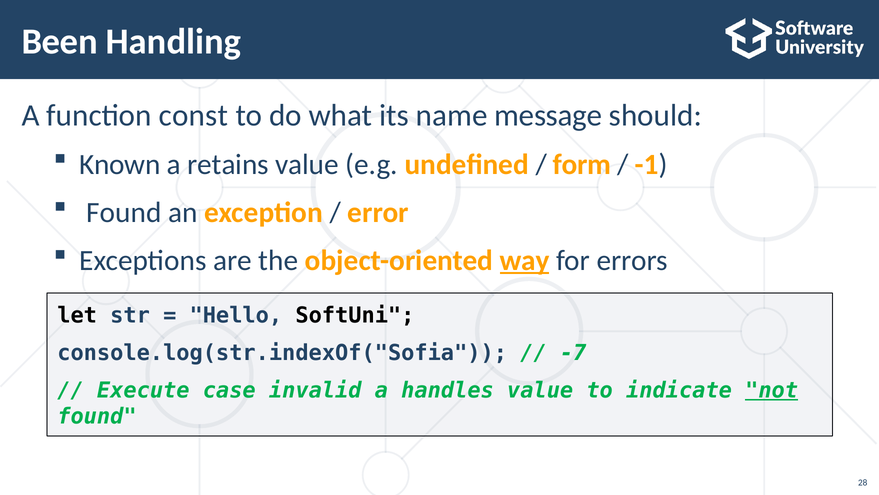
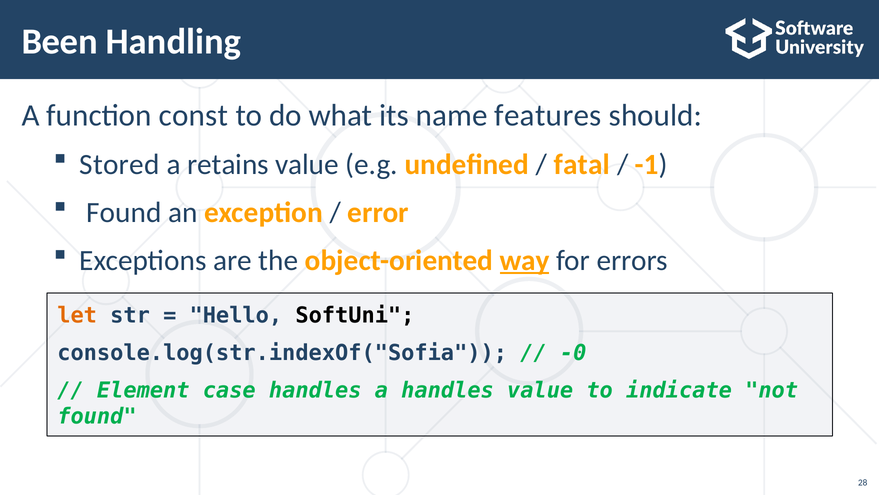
message: message -> features
Known: Known -> Stored
form: form -> fatal
let colour: black -> orange
-7: -7 -> -0
Execute: Execute -> Element
case invalid: invalid -> handles
not underline: present -> none
